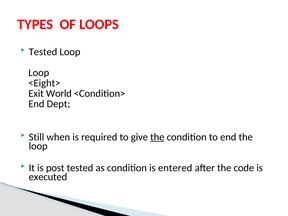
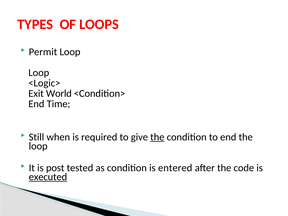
Tested at (43, 52): Tested -> Permit
<Eight>: <Eight> -> <Logic>
Dept: Dept -> Time
executed underline: none -> present
